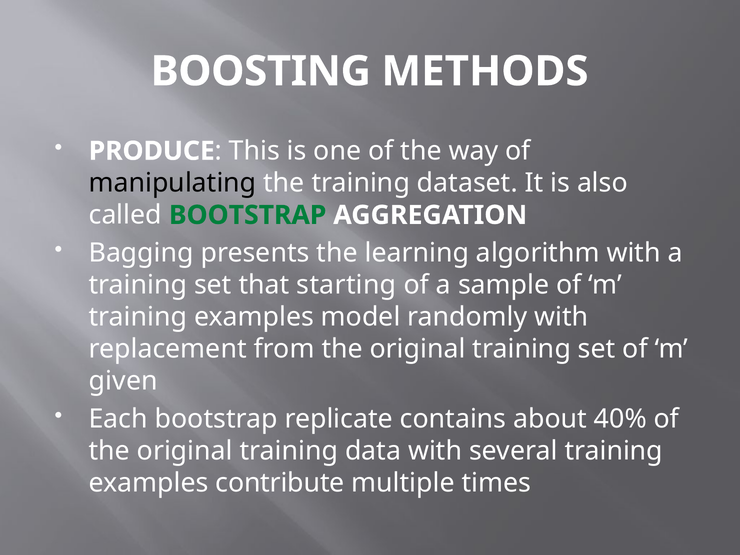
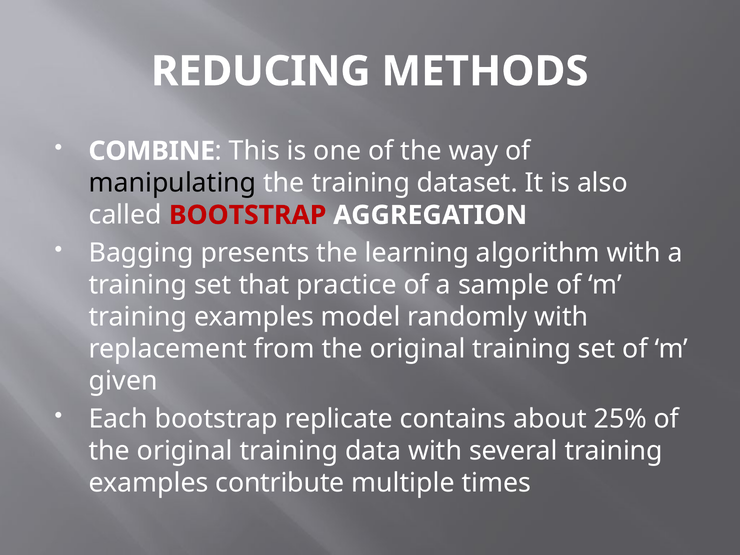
BOOSTING: BOOSTING -> REDUCING
PRODUCE: PRODUCE -> COMBINE
BOOTSTRAP at (248, 215) colour: green -> red
starting: starting -> practice
40%: 40% -> 25%
